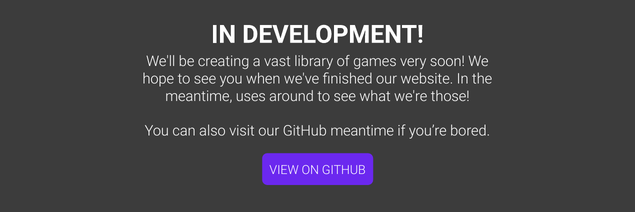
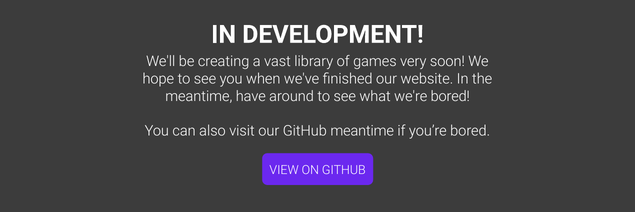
uses: uses -> have
we're those: those -> bored
